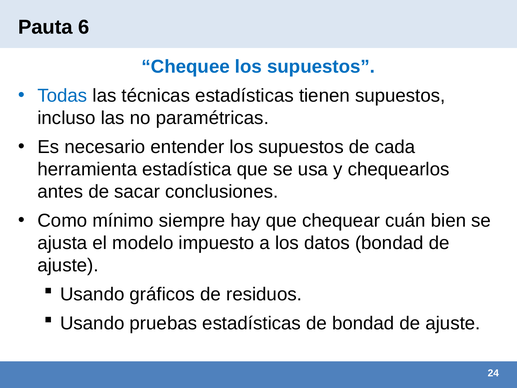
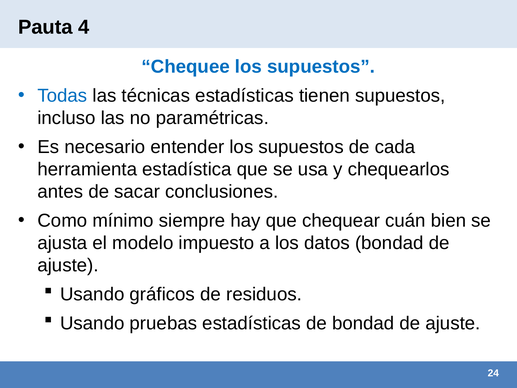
6: 6 -> 4
